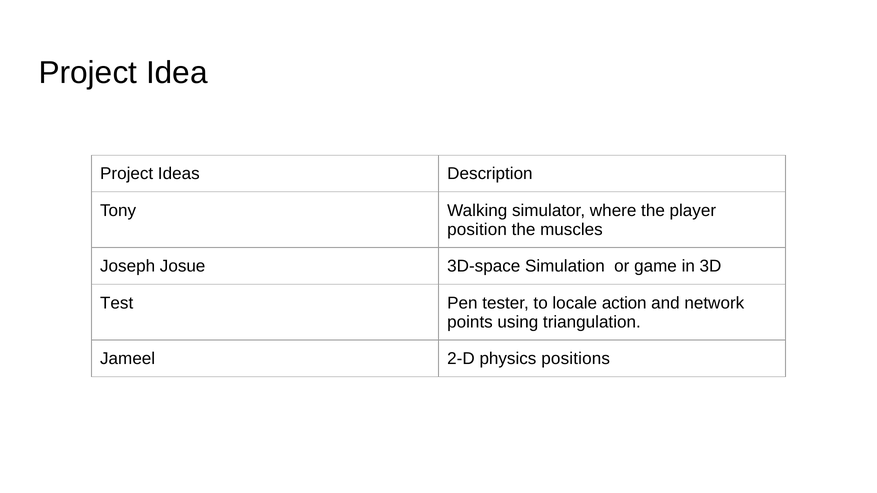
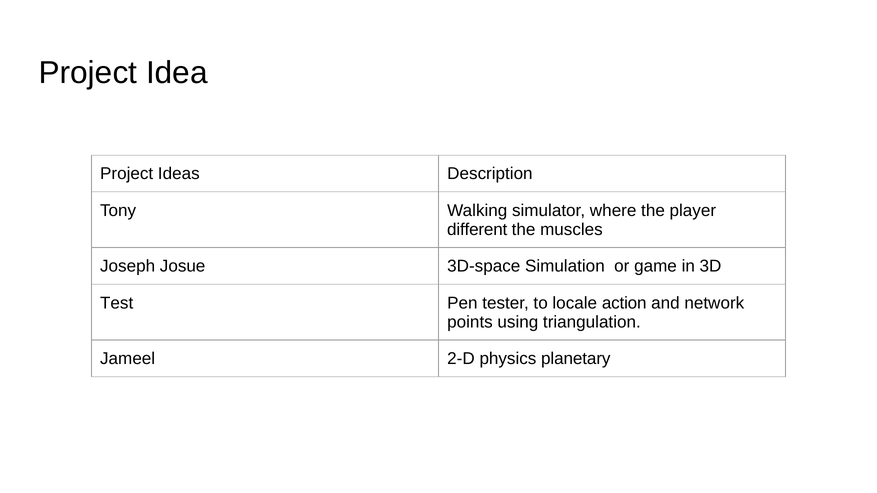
position: position -> different
positions: positions -> planetary
